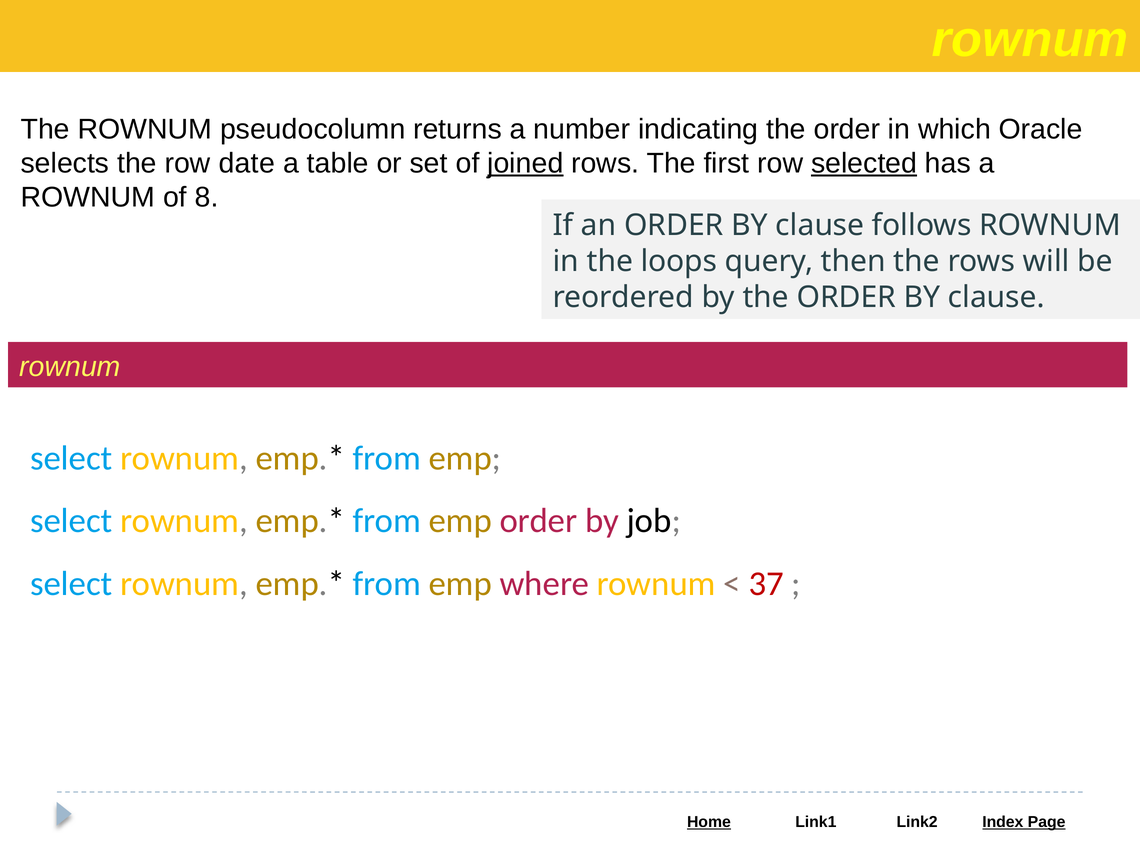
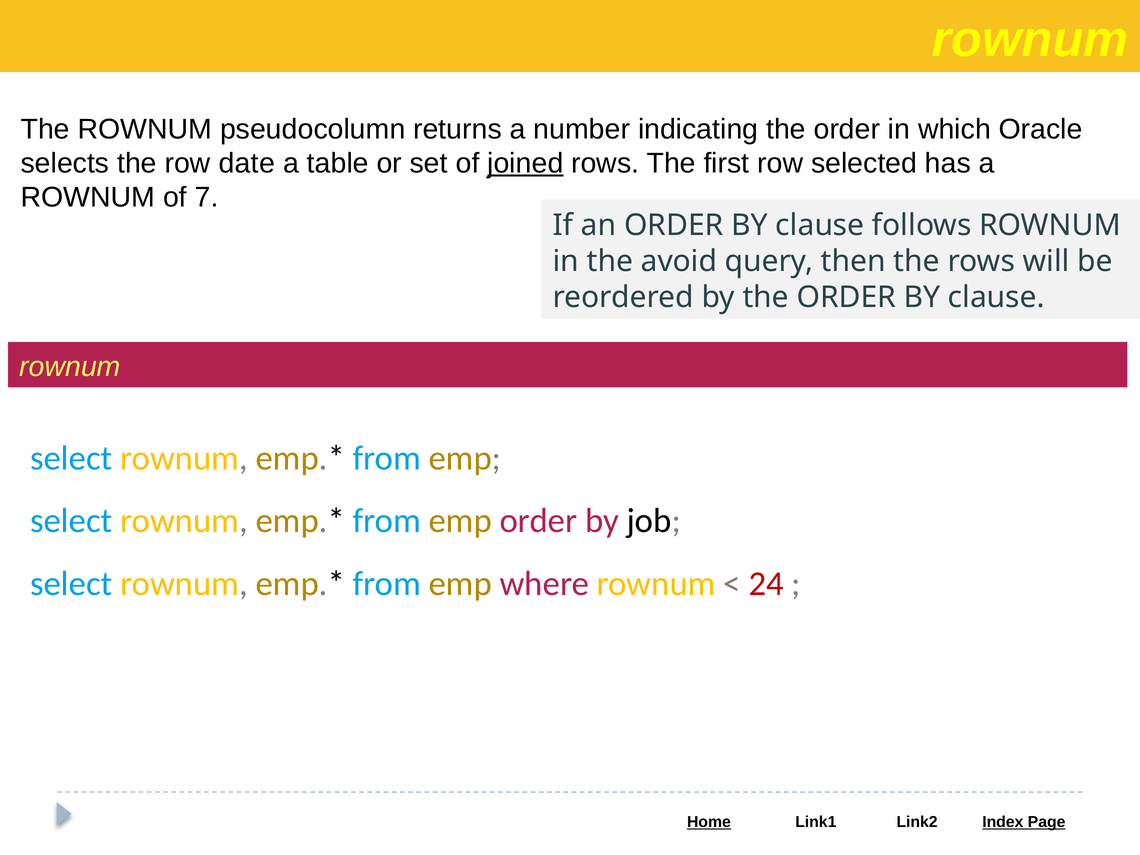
selected underline: present -> none
8: 8 -> 7
loops: loops -> avoid
37: 37 -> 24
